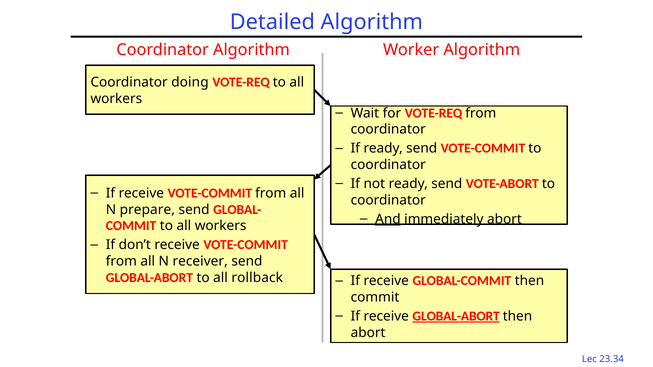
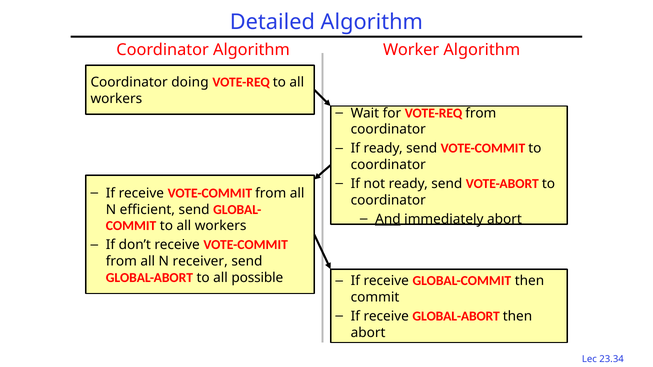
prepare: prepare -> efficient
rollback: rollback -> possible
GLOBAL-ABORT at (456, 317) underline: present -> none
